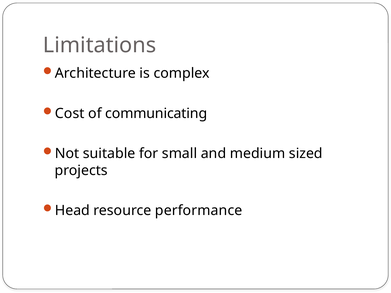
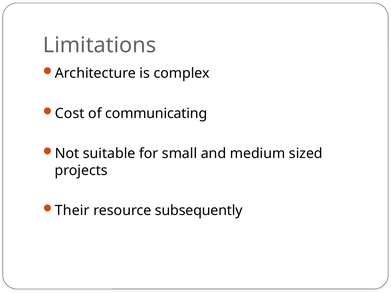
Head: Head -> Their
performance: performance -> subsequently
